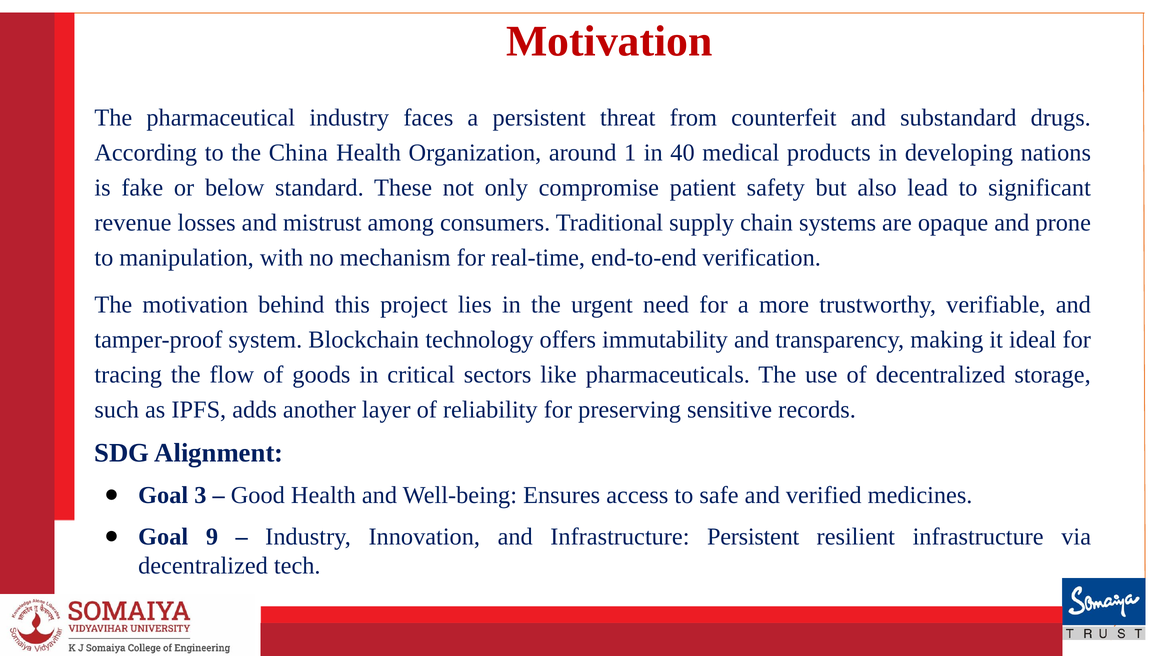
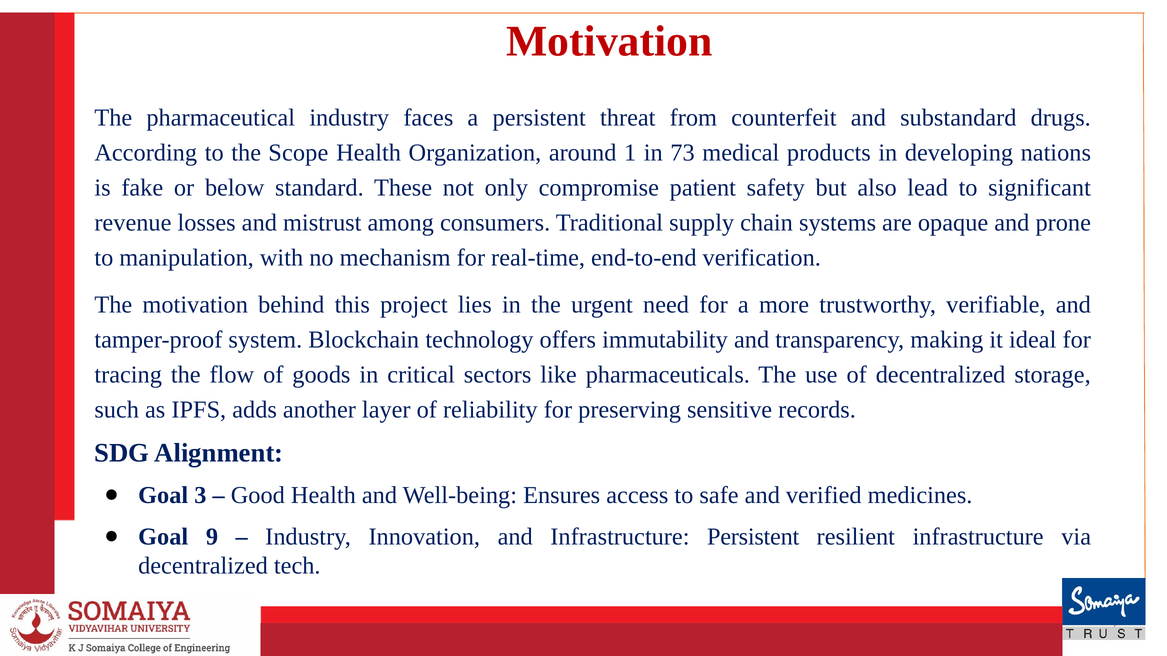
China: China -> Scope
40: 40 -> 73
